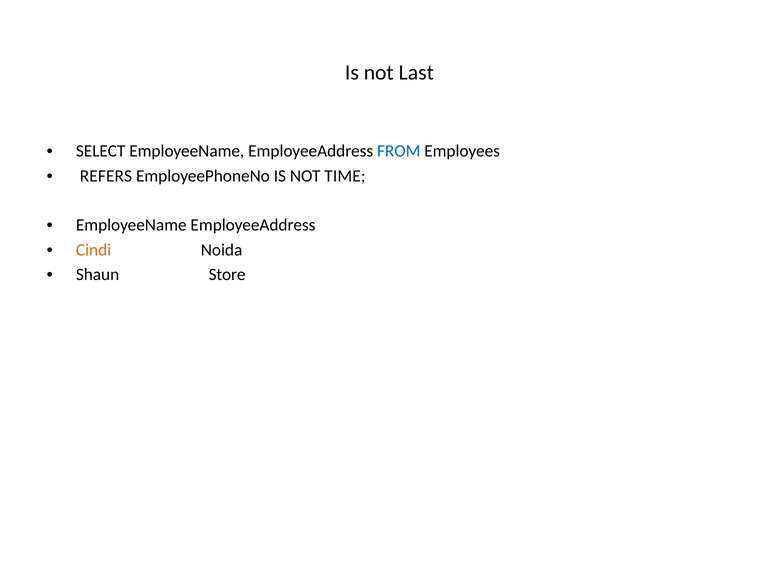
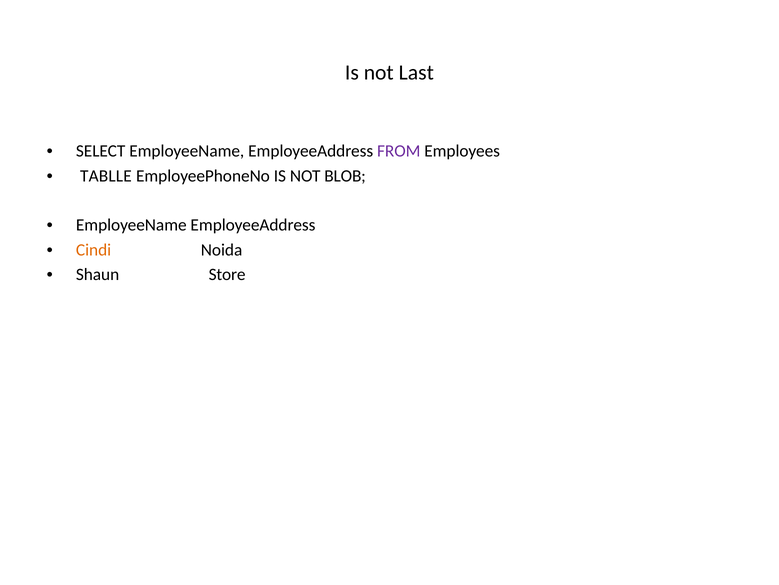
FROM colour: blue -> purple
REFERS: REFERS -> TABLLE
TIME: TIME -> BLOB
